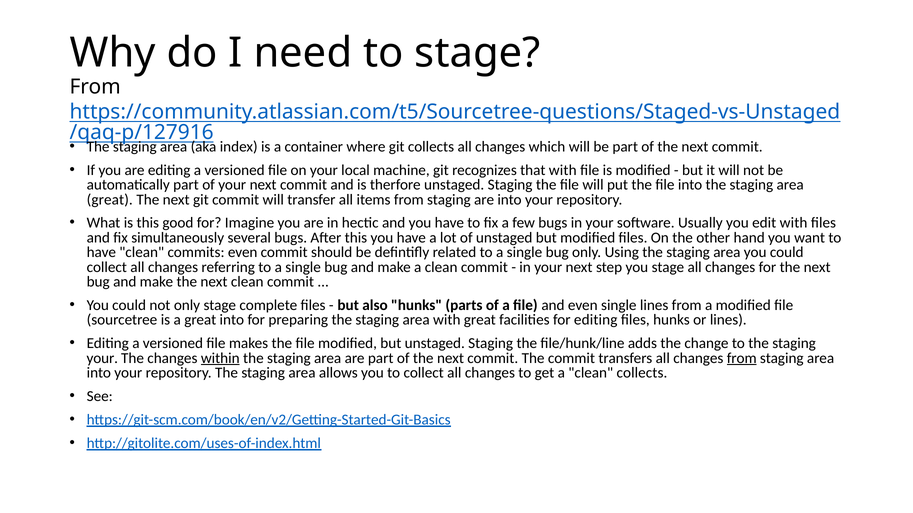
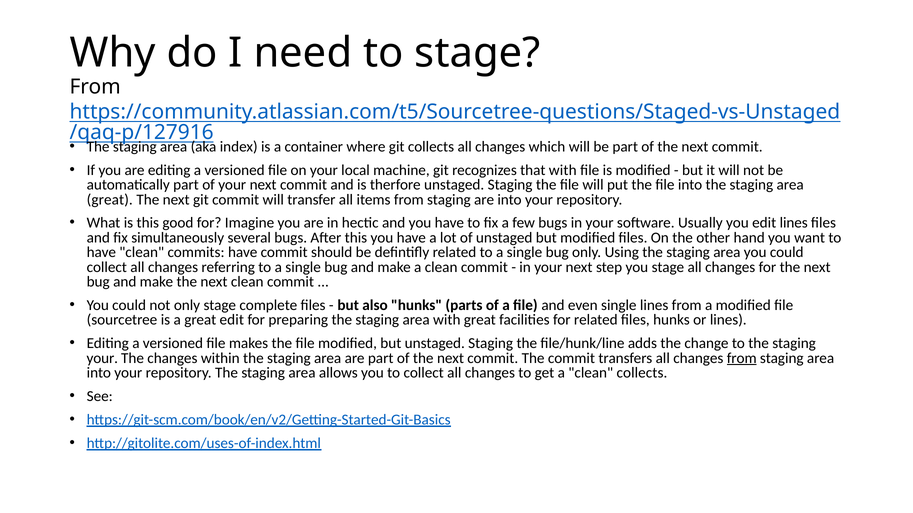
edit with: with -> lines
commits even: even -> have
great into: into -> edit
for editing: editing -> related
within underline: present -> none
